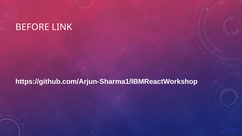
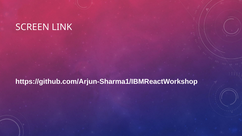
BEFORE: BEFORE -> SCREEN
